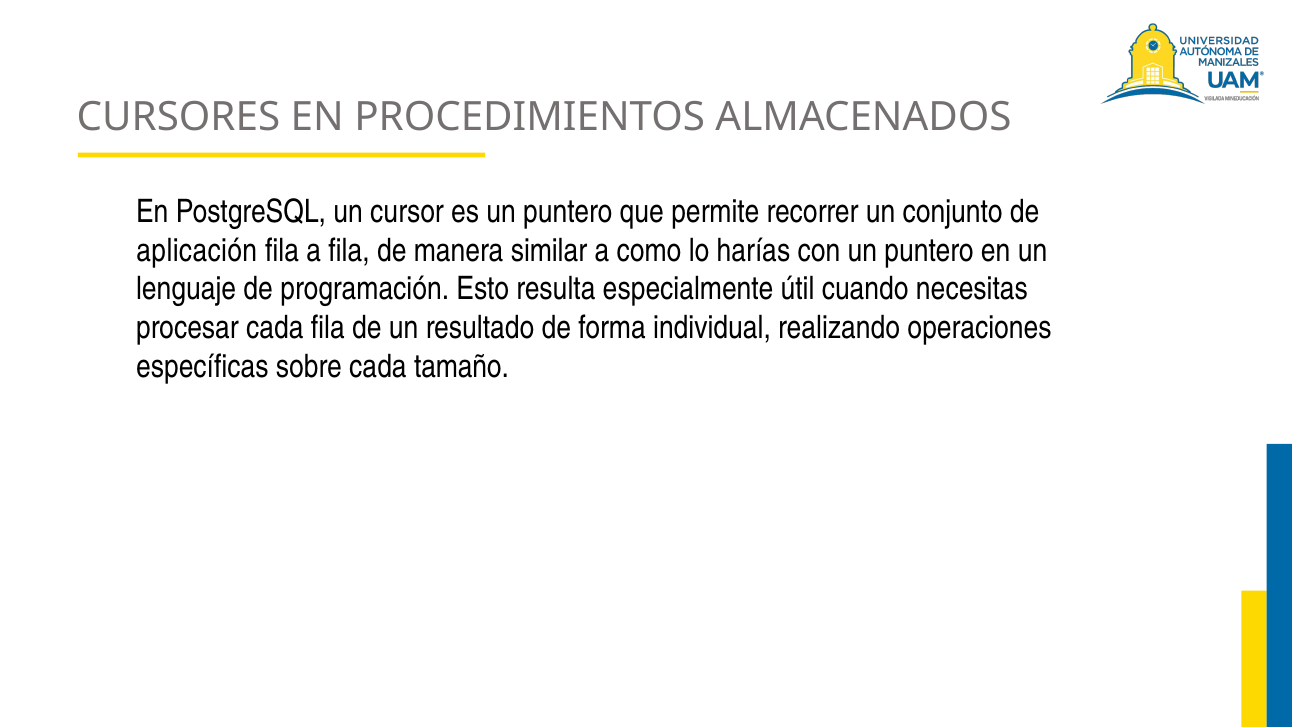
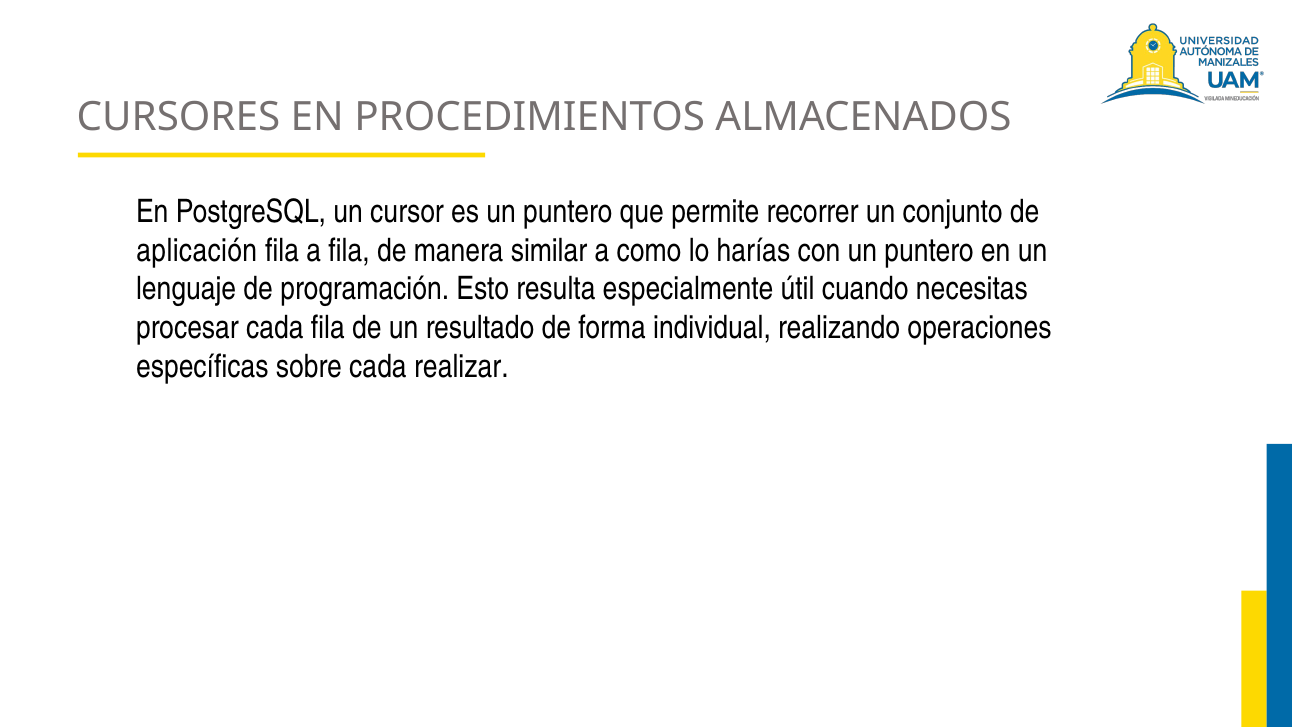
tamaño: tamaño -> realizar
